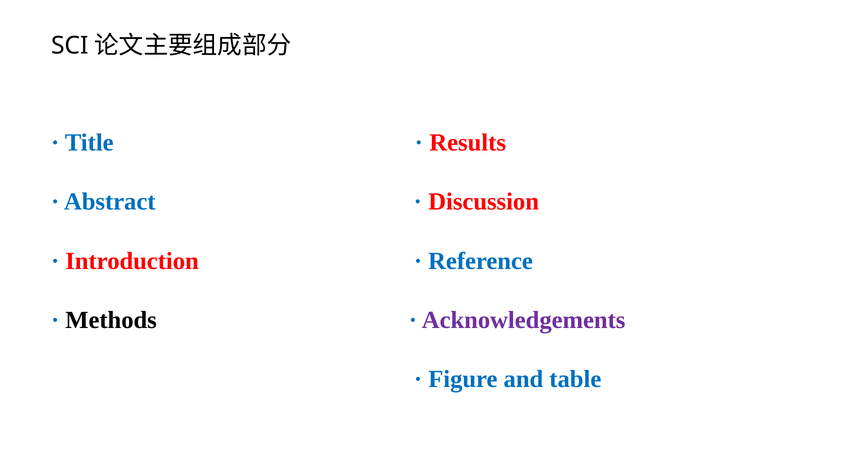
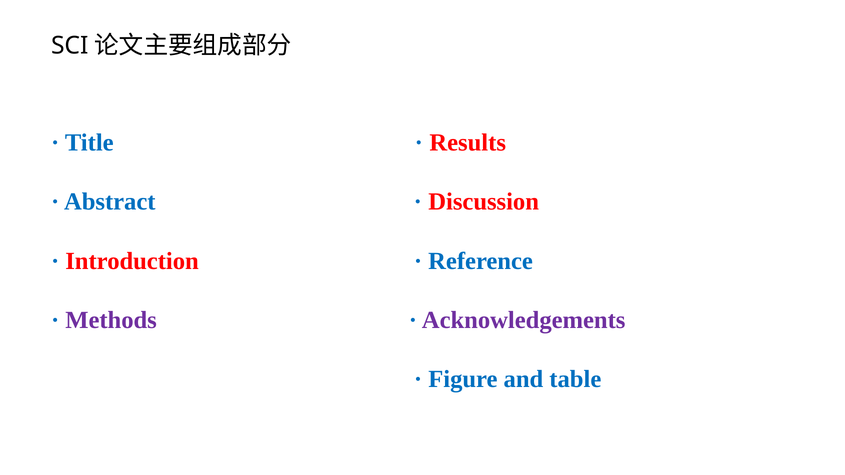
Methods colour: black -> purple
